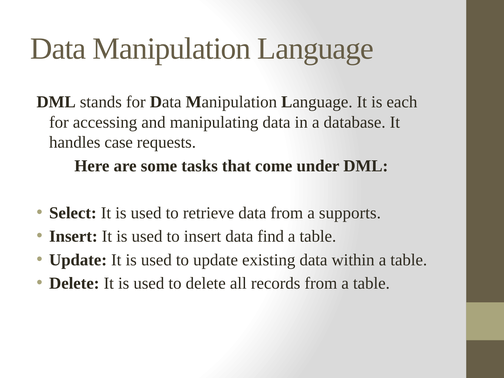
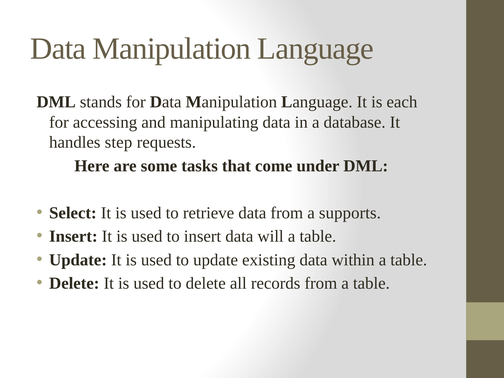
case: case -> step
find: find -> will
